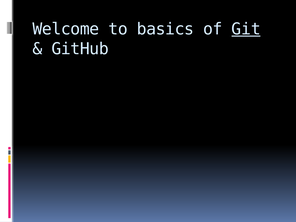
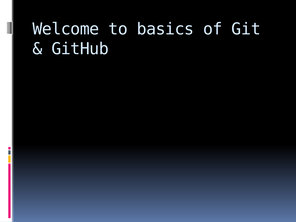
Git underline: present -> none
